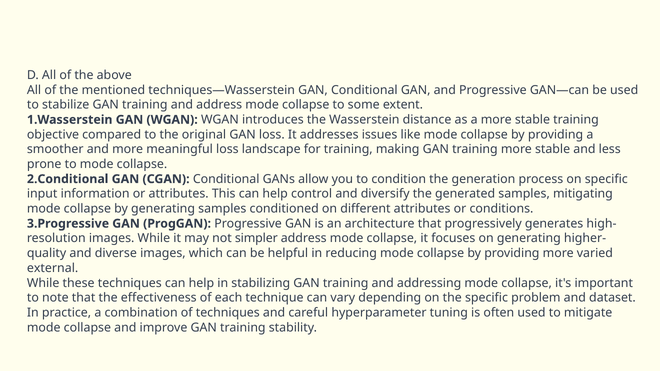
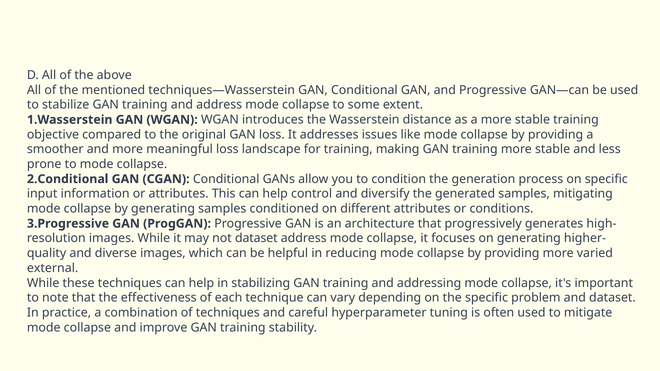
not simpler: simpler -> dataset
